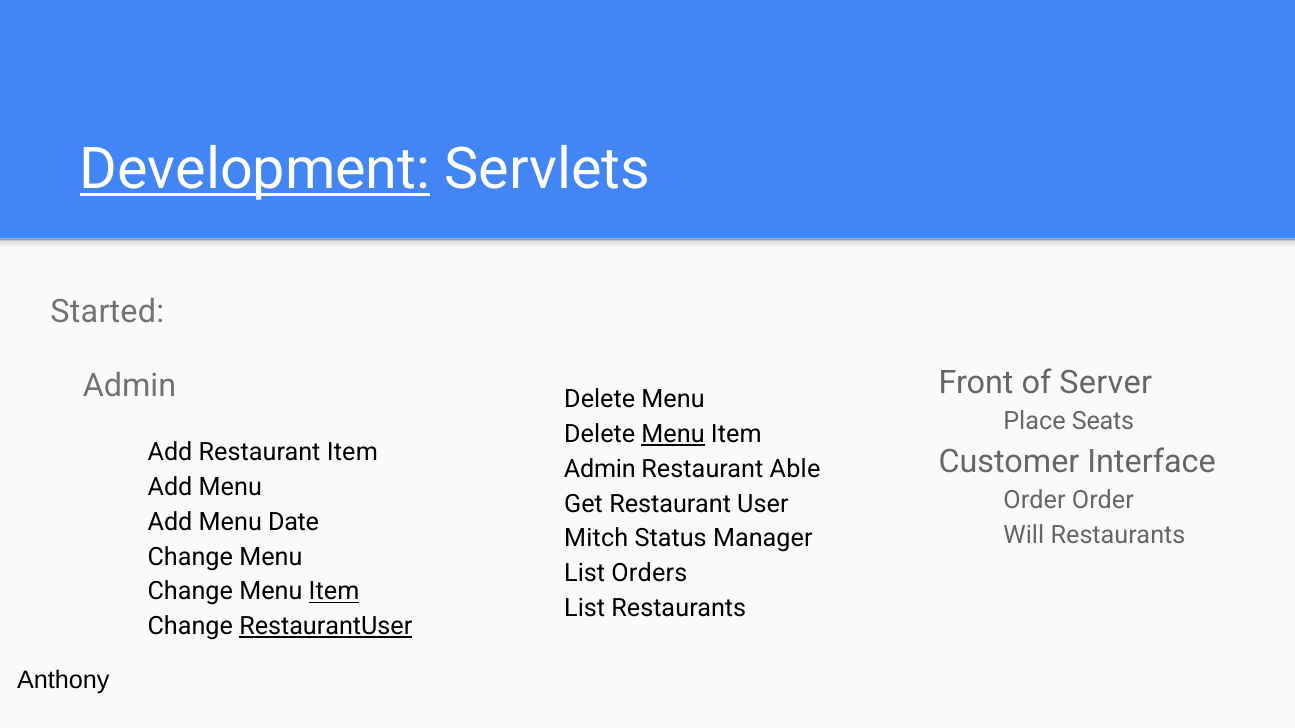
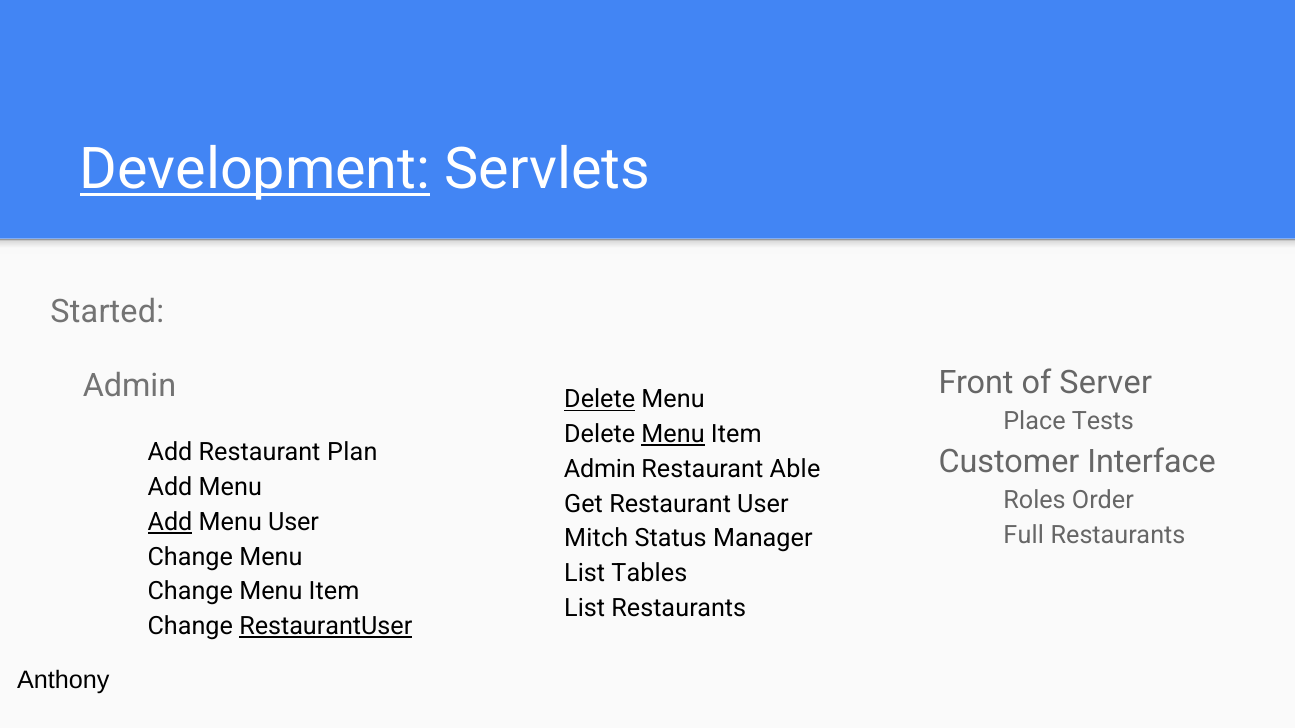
Delete at (600, 400) underline: none -> present
Seats: Seats -> Tests
Restaurant Item: Item -> Plan
Order at (1035, 501): Order -> Roles
Add at (170, 522) underline: none -> present
Menu Date: Date -> User
Will: Will -> Full
Orders: Orders -> Tables
Item at (334, 592) underline: present -> none
